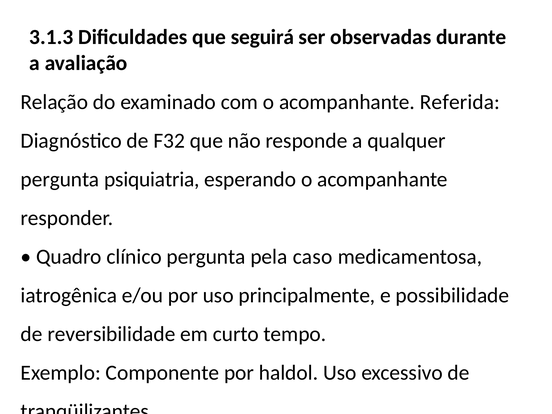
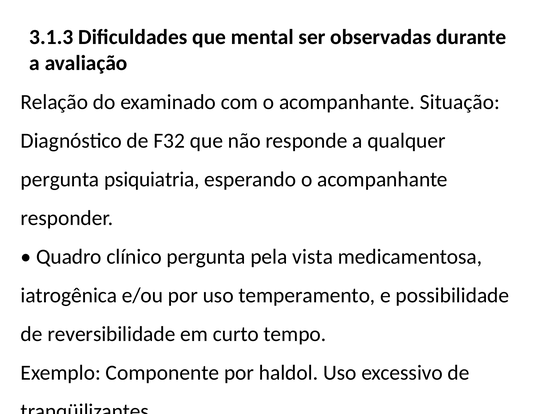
seguirá: seguirá -> mental
Referida: Referida -> Situação
caso: caso -> vista
principalmente: principalmente -> temperamento
